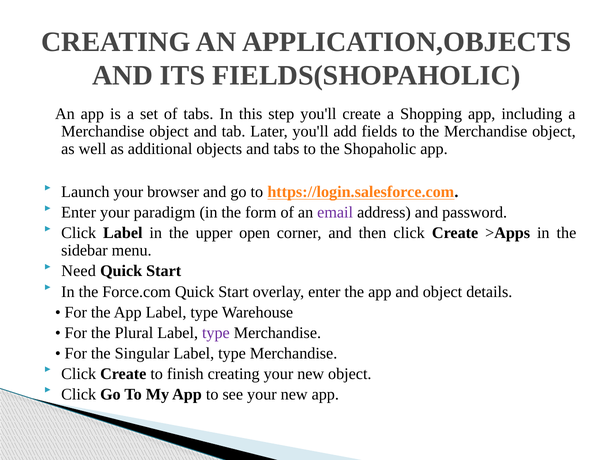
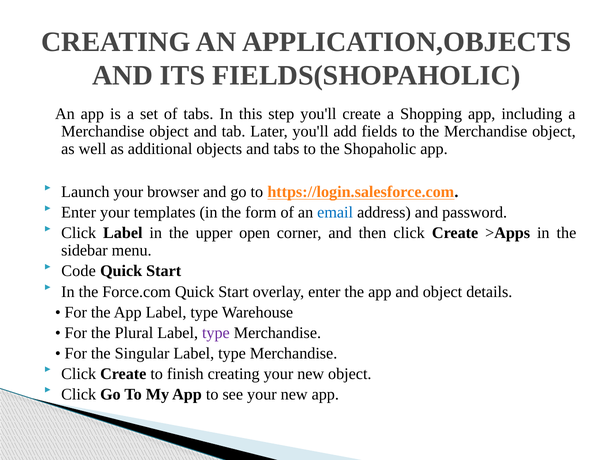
paradigm: paradigm -> templates
email colour: purple -> blue
Need: Need -> Code
